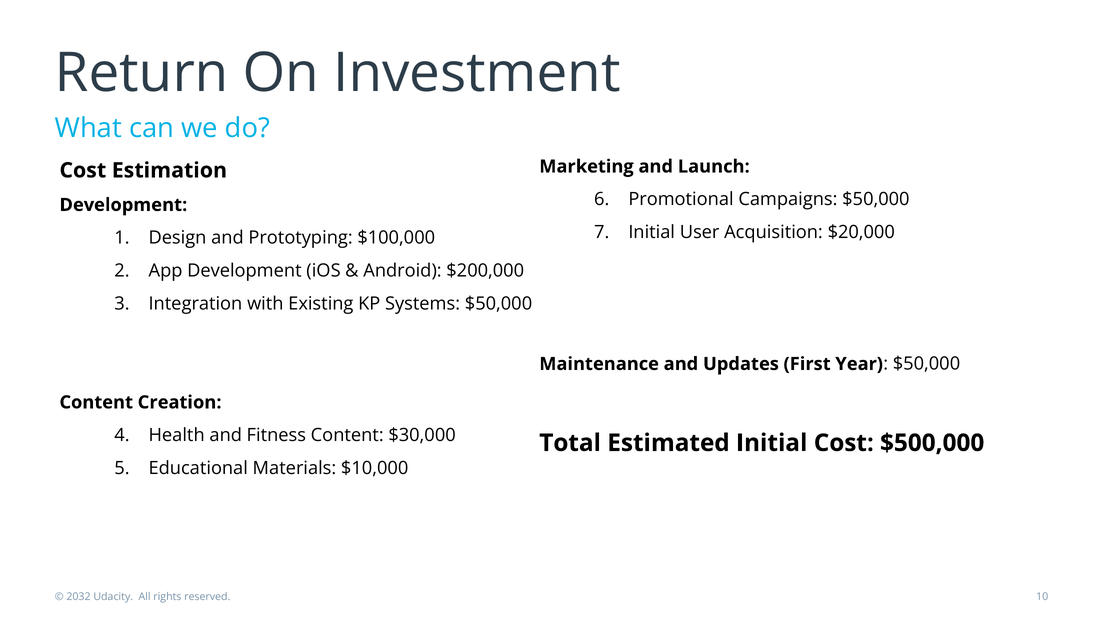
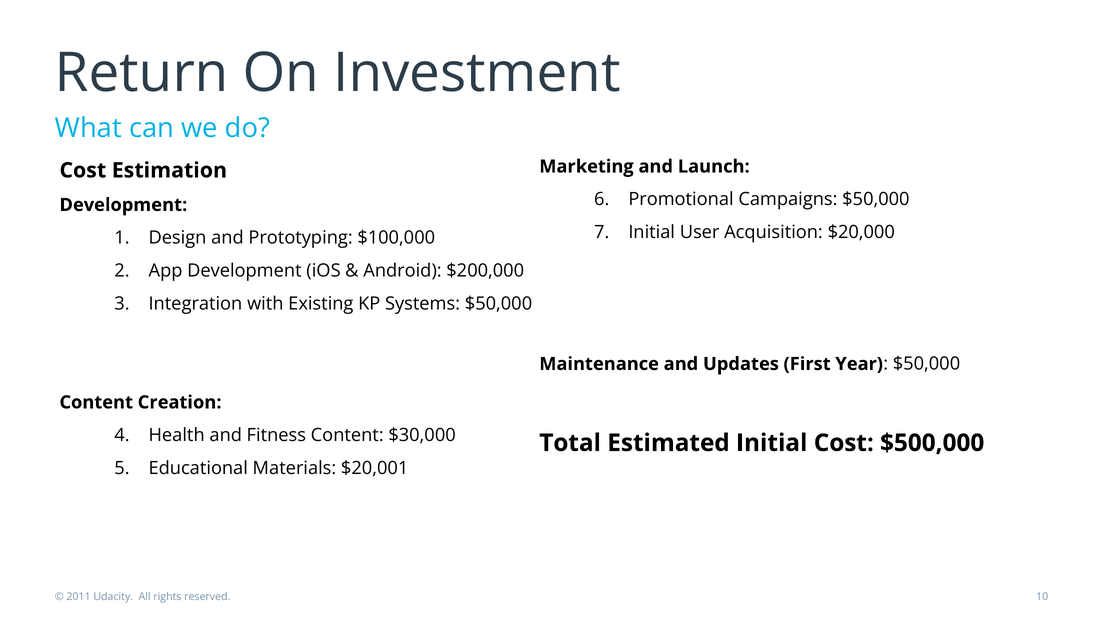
$10,000: $10,000 -> $20,001
2032: 2032 -> 2011
